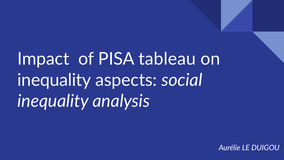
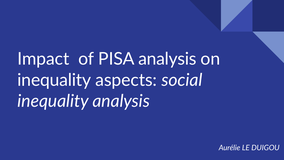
PISA tableau: tableau -> analysis
